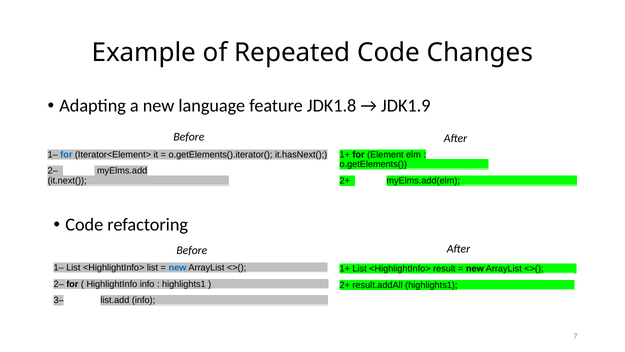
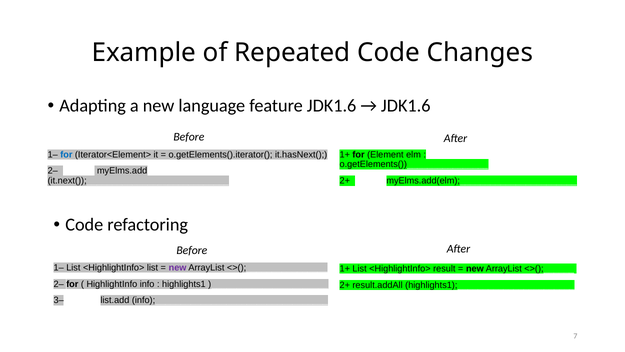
feature JDK1.8: JDK1.8 -> JDK1.6
JDK1.9 at (406, 106): JDK1.9 -> JDK1.6
new at (178, 267) colour: blue -> purple
